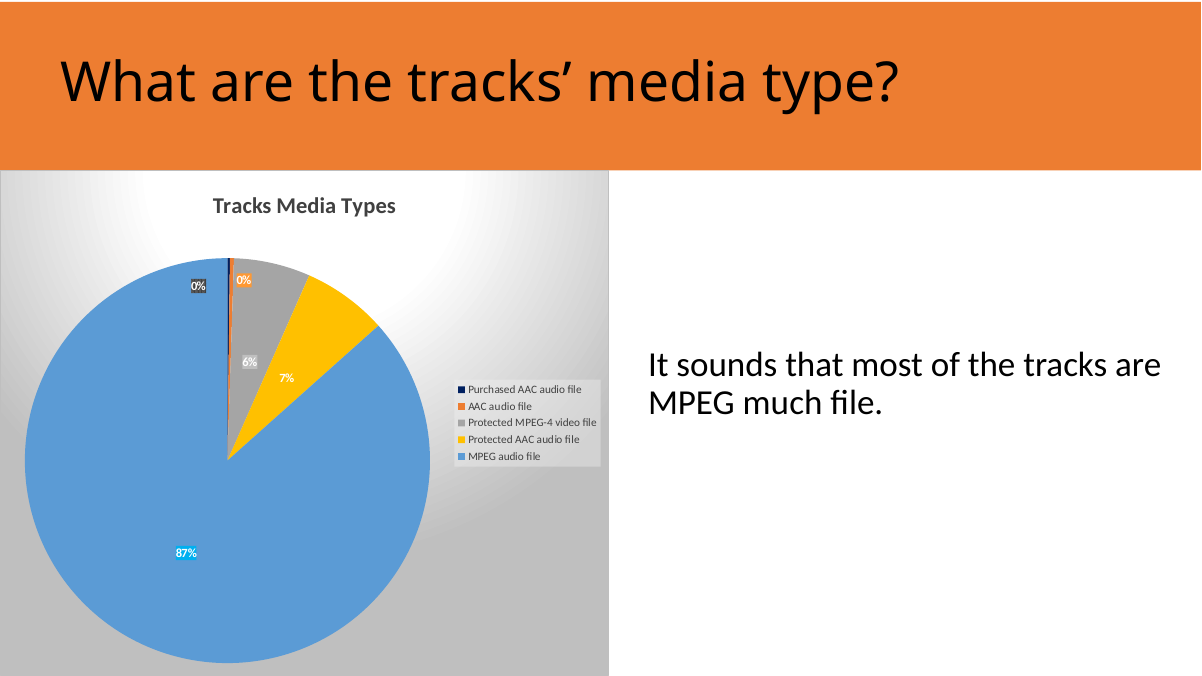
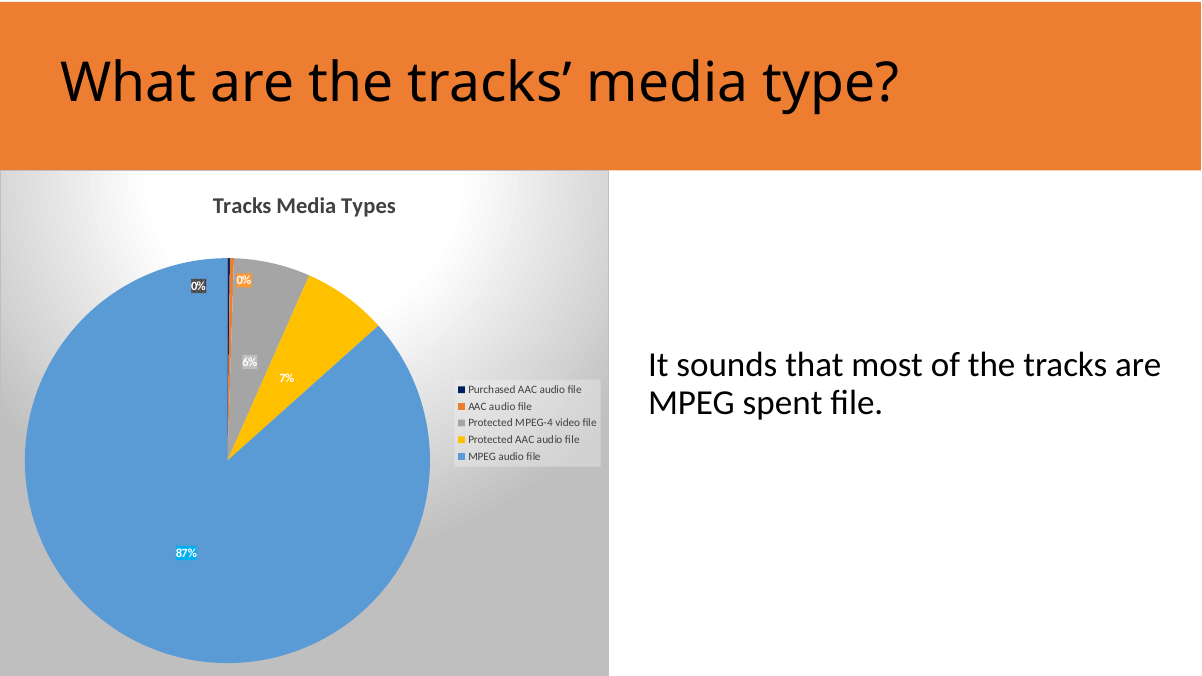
much: much -> spent
